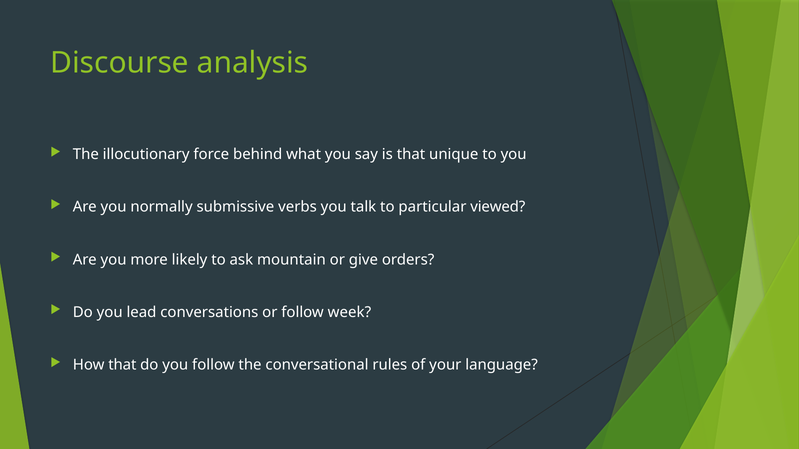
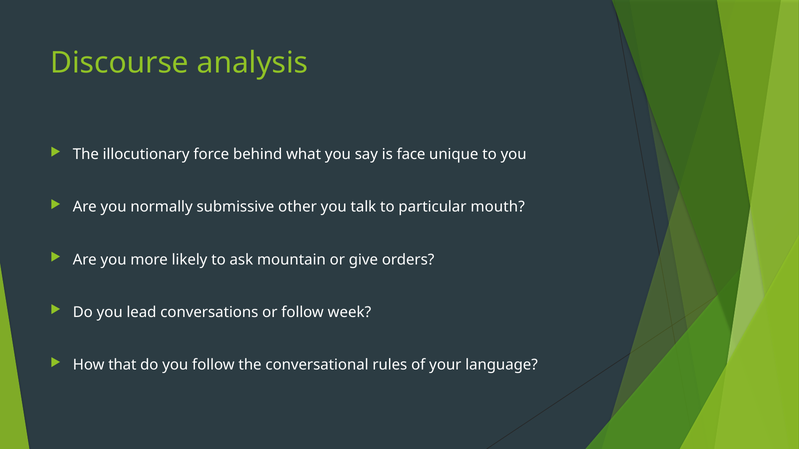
is that: that -> face
verbs: verbs -> other
viewed: viewed -> mouth
